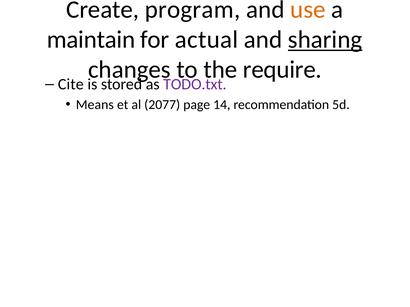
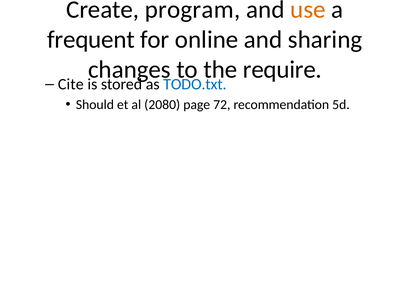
maintain: maintain -> frequent
actual: actual -> online
sharing underline: present -> none
TODO.txt colour: purple -> blue
Means: Means -> Should
2077: 2077 -> 2080
14: 14 -> 72
